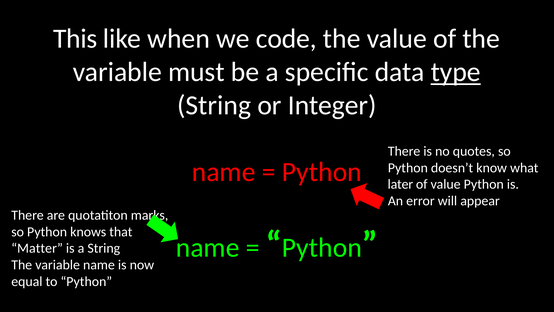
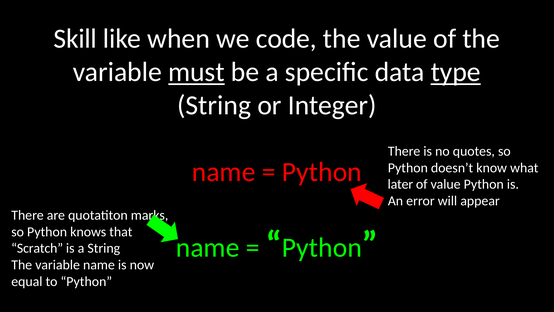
This: This -> Skill
must underline: none -> present
Matter: Matter -> Scratch
